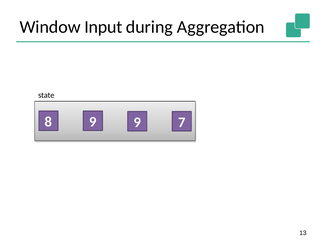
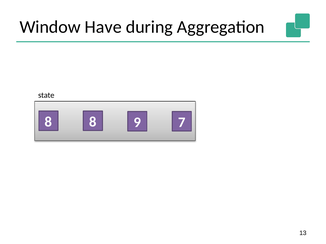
Input: Input -> Have
8 9: 9 -> 8
